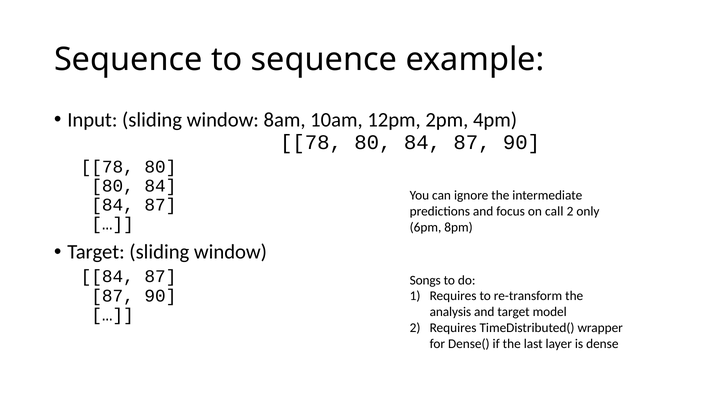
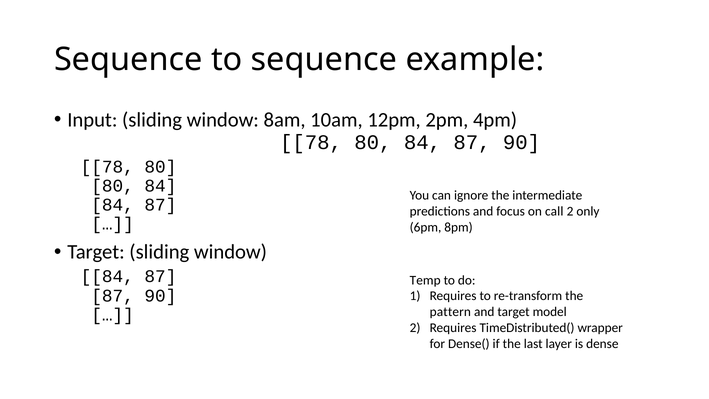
Songs: Songs -> Temp
analysis: analysis -> pattern
